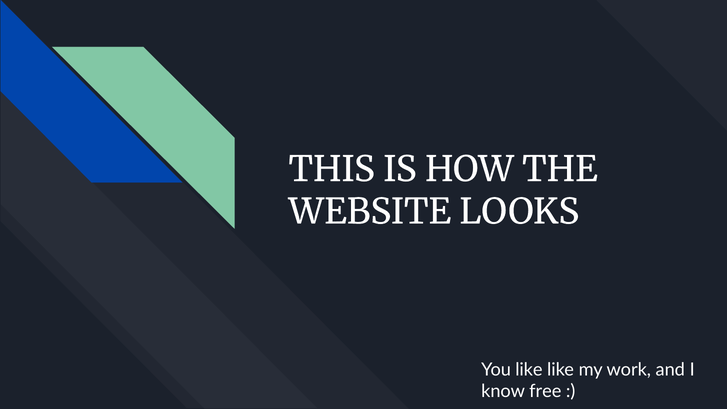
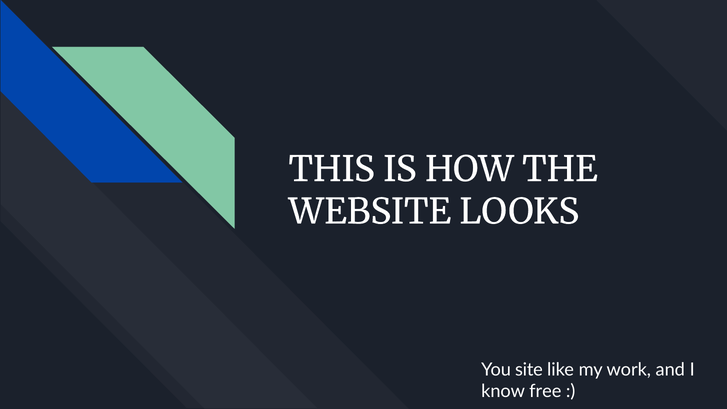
You like: like -> site
